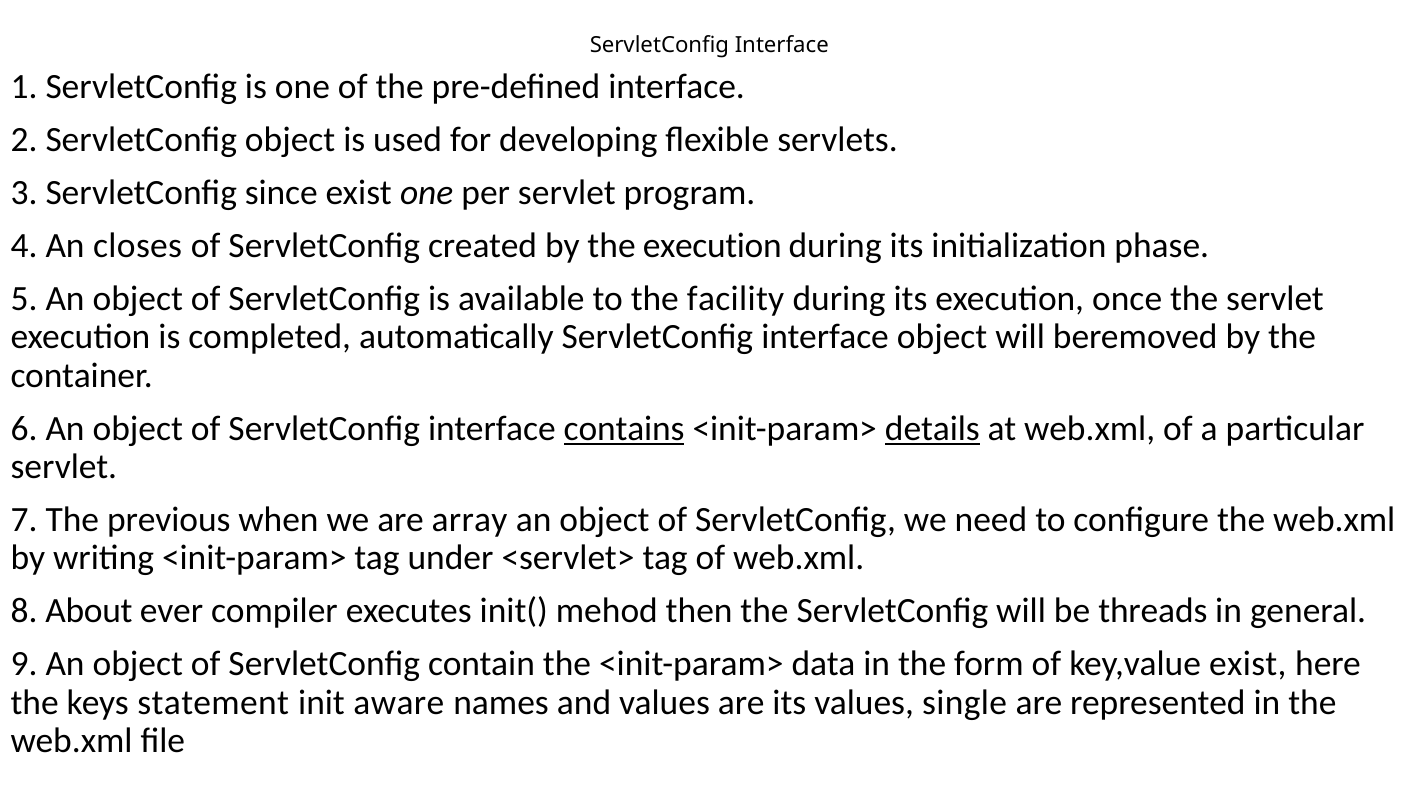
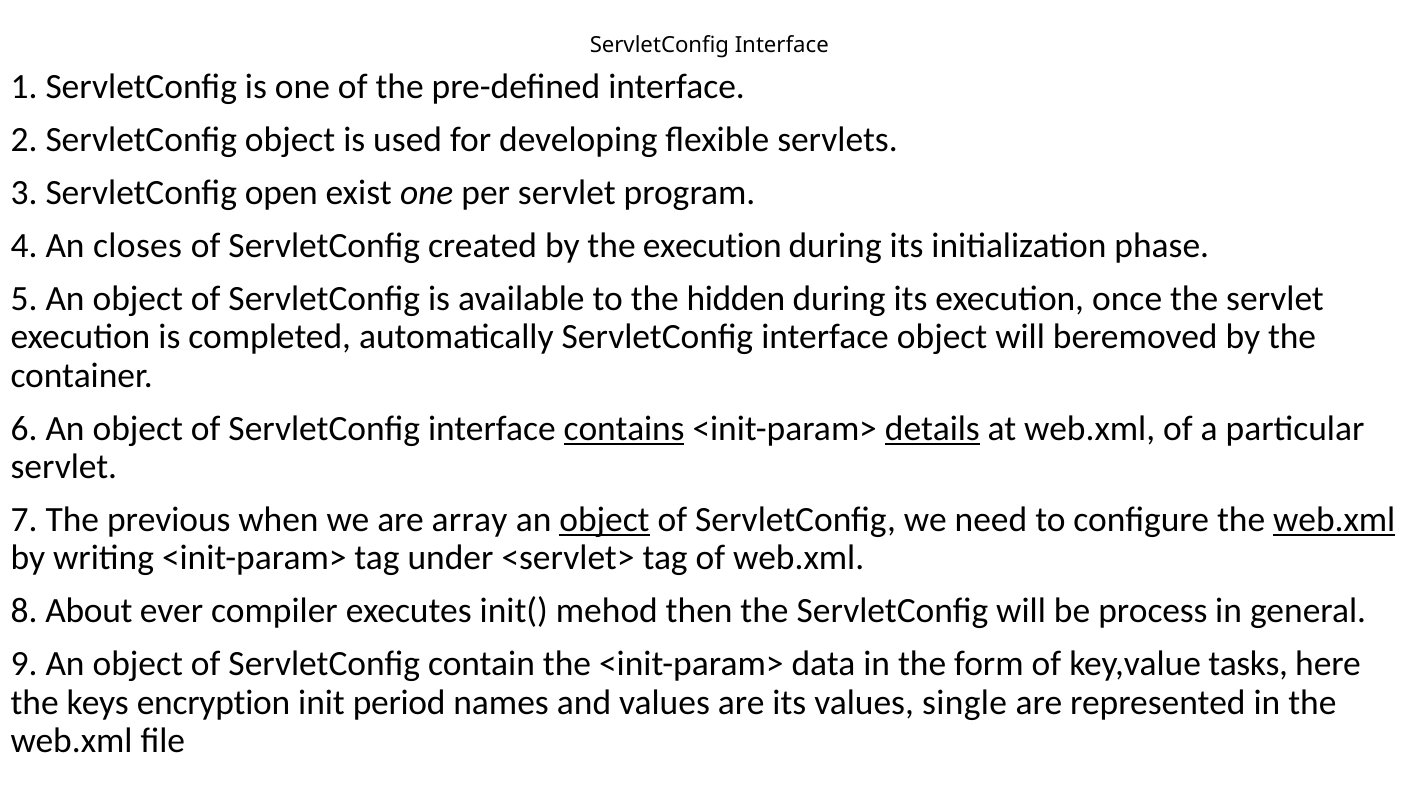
since: since -> open
facility: facility -> hidden
object at (604, 520) underline: none -> present
web.xml at (1334, 520) underline: none -> present
threads: threads -> process
key,value exist: exist -> tasks
statement: statement -> encryption
aware: aware -> period
